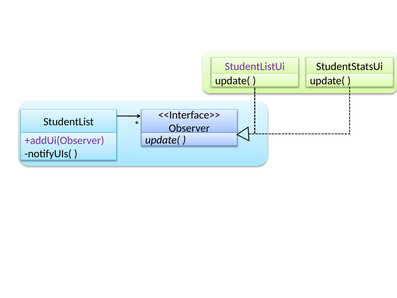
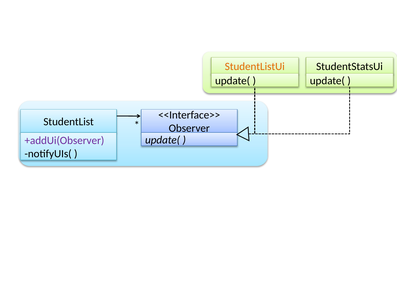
StudentListUi colour: purple -> orange
